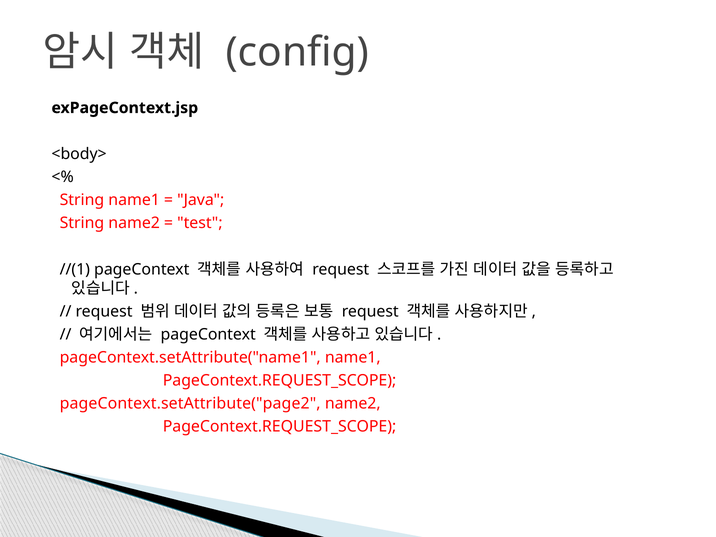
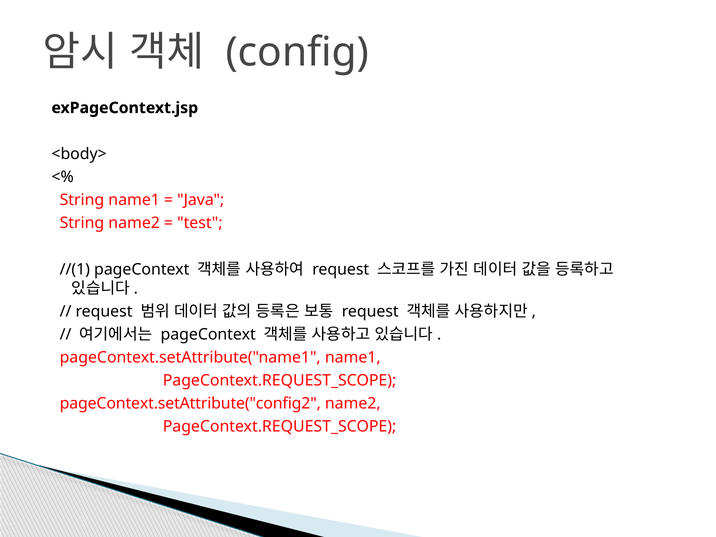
pageContext.setAttribute("page2: pageContext.setAttribute("page2 -> pageContext.setAttribute("config2
